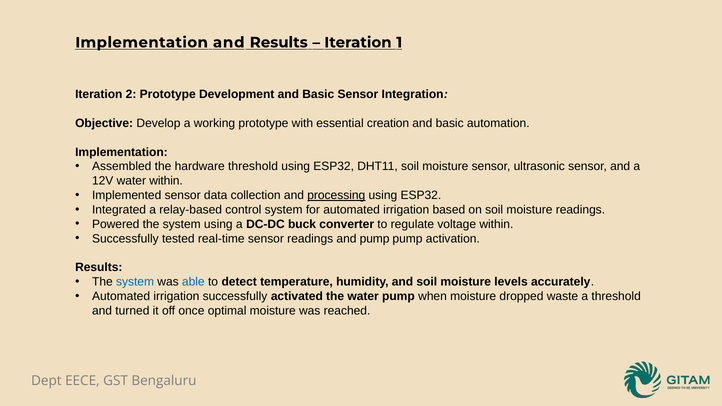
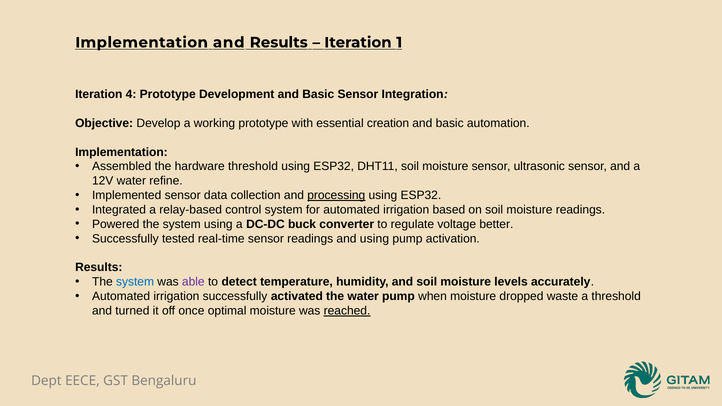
2: 2 -> 4
water within: within -> refine
voltage within: within -> better
and pump: pump -> using
able colour: blue -> purple
reached underline: none -> present
